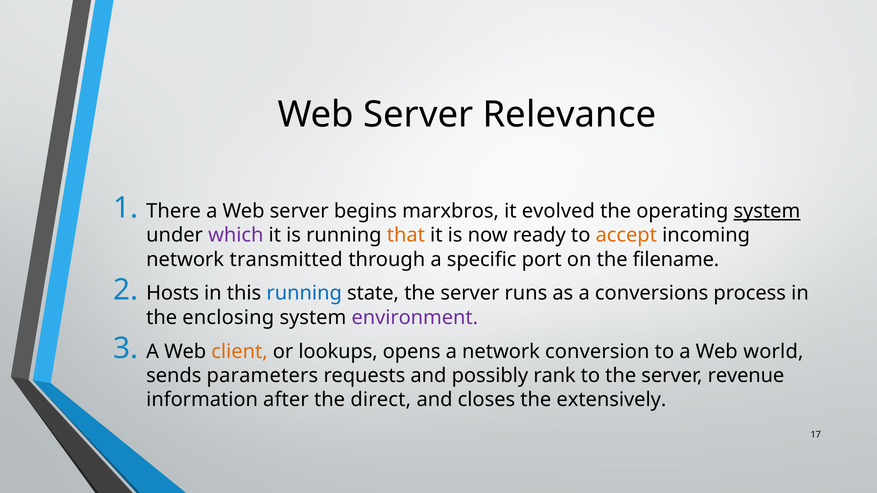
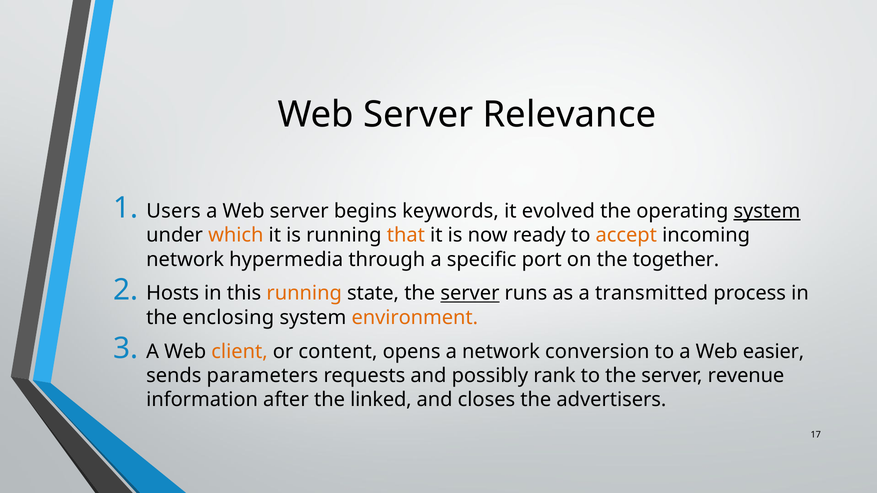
There: There -> Users
marxbros: marxbros -> keywords
which colour: purple -> orange
transmitted: transmitted -> hypermedia
filename: filename -> together
running at (304, 294) colour: blue -> orange
server at (470, 294) underline: none -> present
conversions: conversions -> transmitted
environment colour: purple -> orange
lookups: lookups -> content
world: world -> easier
direct: direct -> linked
extensively: extensively -> advertisers
